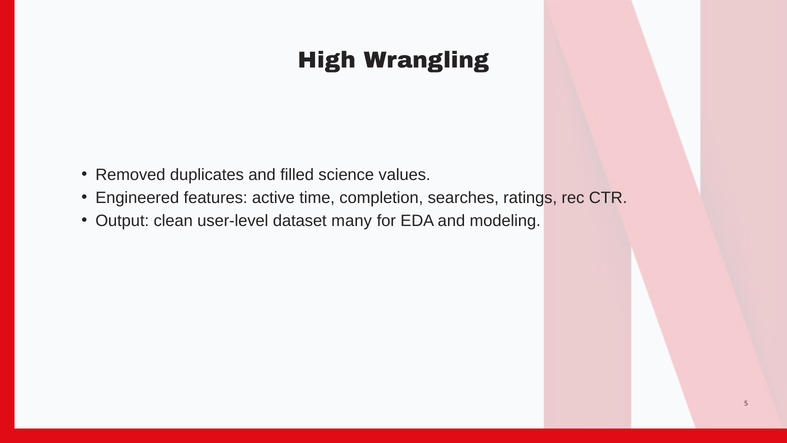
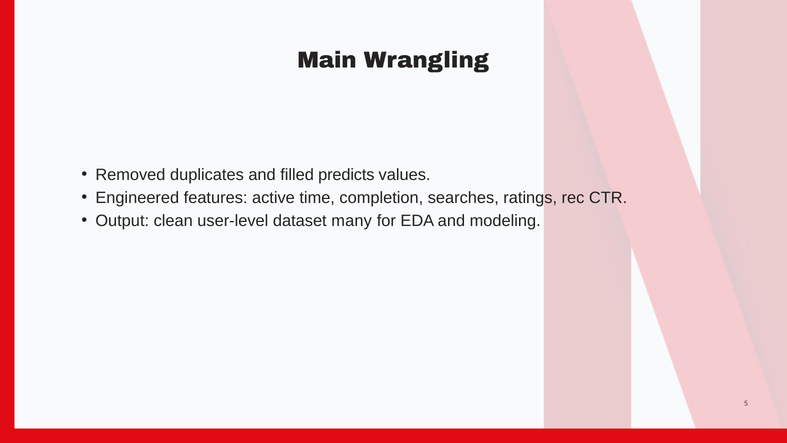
High: High -> Main
science: science -> predicts
